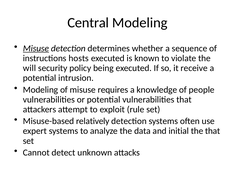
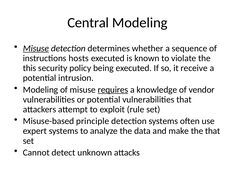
will: will -> this
requires underline: none -> present
people: people -> vendor
relatively: relatively -> principle
initial: initial -> make
